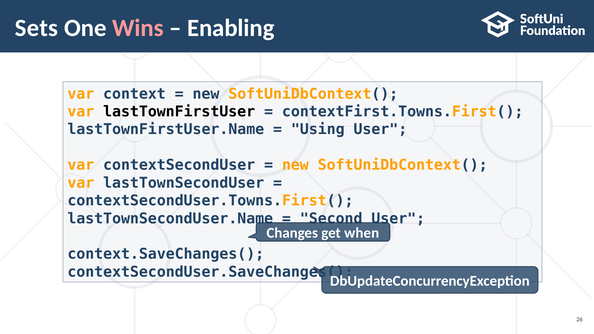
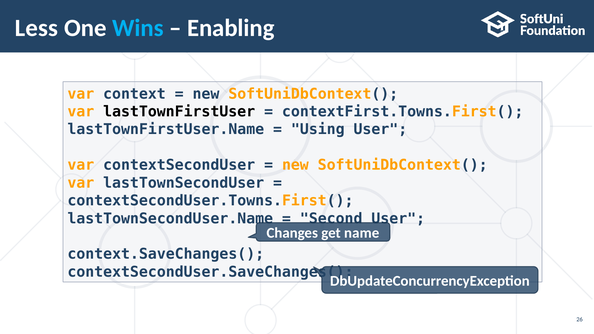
Sets: Sets -> Less
Wins colour: pink -> light blue
when: when -> name
